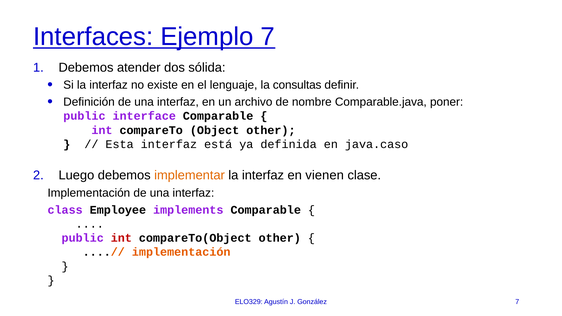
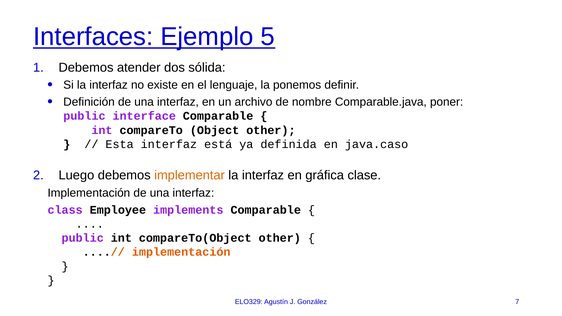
Ejemplo 7: 7 -> 5
consultas: consultas -> ponemos
vienen: vienen -> gráfica
int at (121, 238) colour: red -> black
